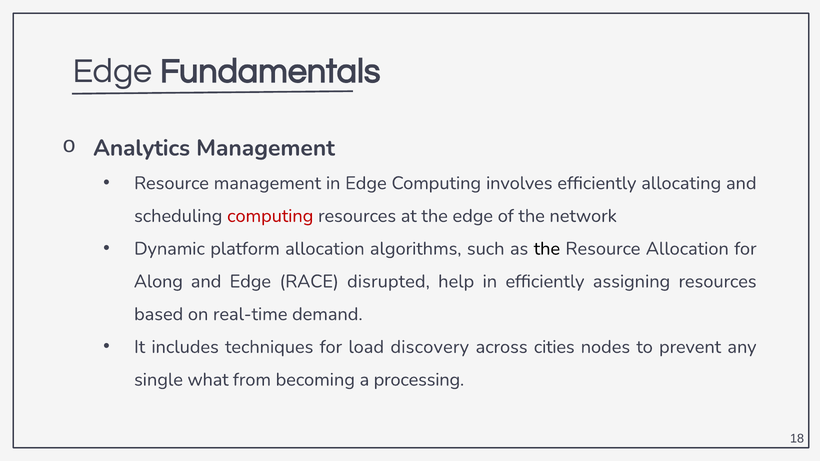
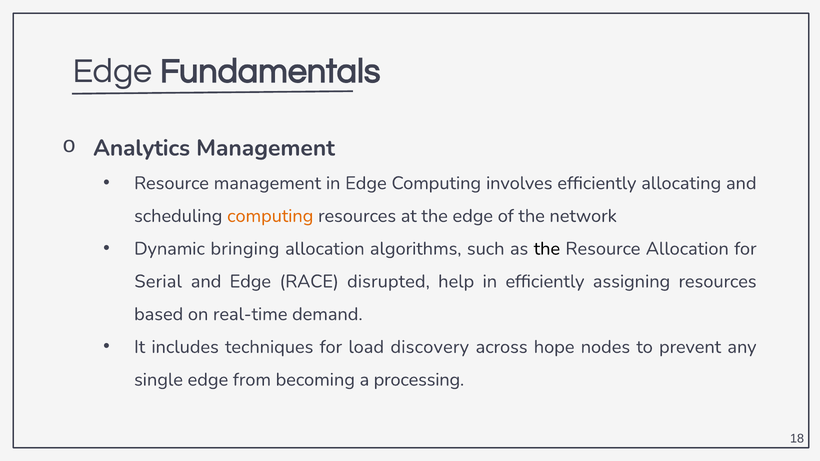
computing at (270, 216) colour: red -> orange
platform: platform -> bringing
Along: Along -> Serial
cities: cities -> hope
single what: what -> edge
